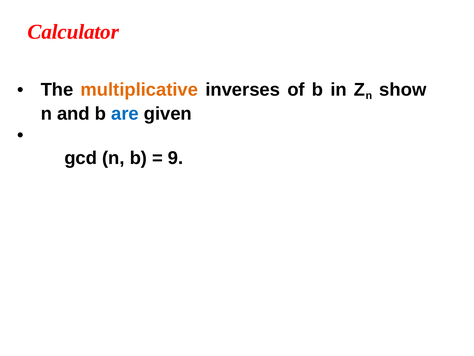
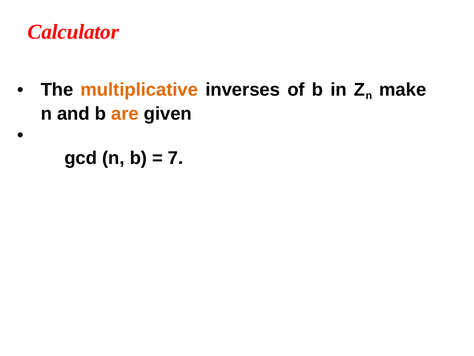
show: show -> make
are colour: blue -> orange
9: 9 -> 7
